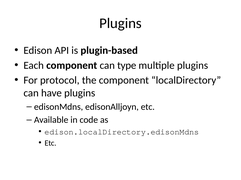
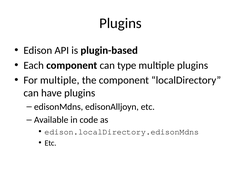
For protocol: protocol -> multiple
